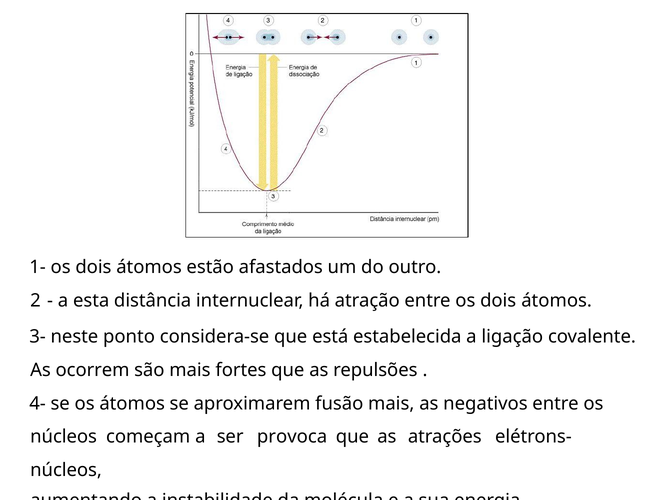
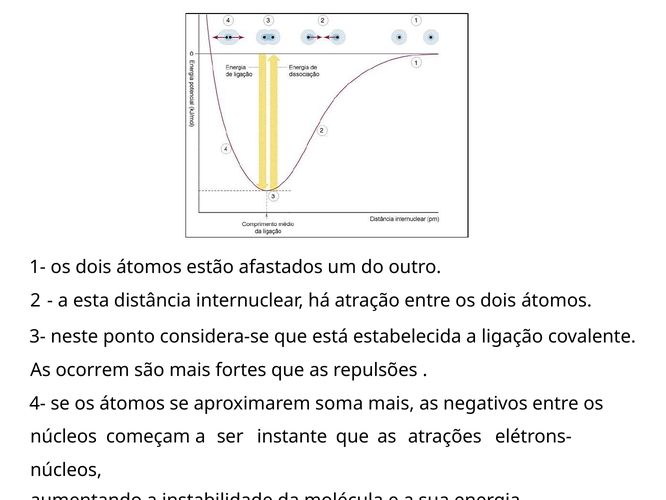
fusão: fusão -> soma
provoca: provoca -> instante
